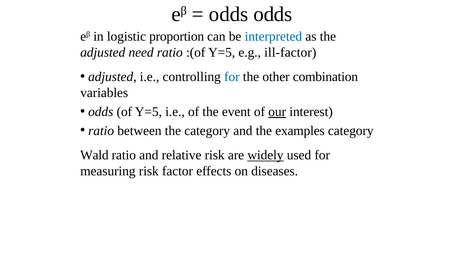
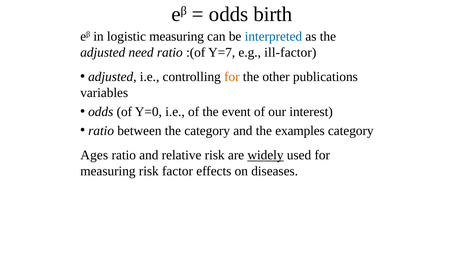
odds odds: odds -> birth
logistic proportion: proportion -> measuring
:(of Y=5: Y=5 -> Y=7
for at (232, 77) colour: blue -> orange
combination: combination -> publications
of Y=5: Y=5 -> Y=0
our underline: present -> none
Wald: Wald -> Ages
